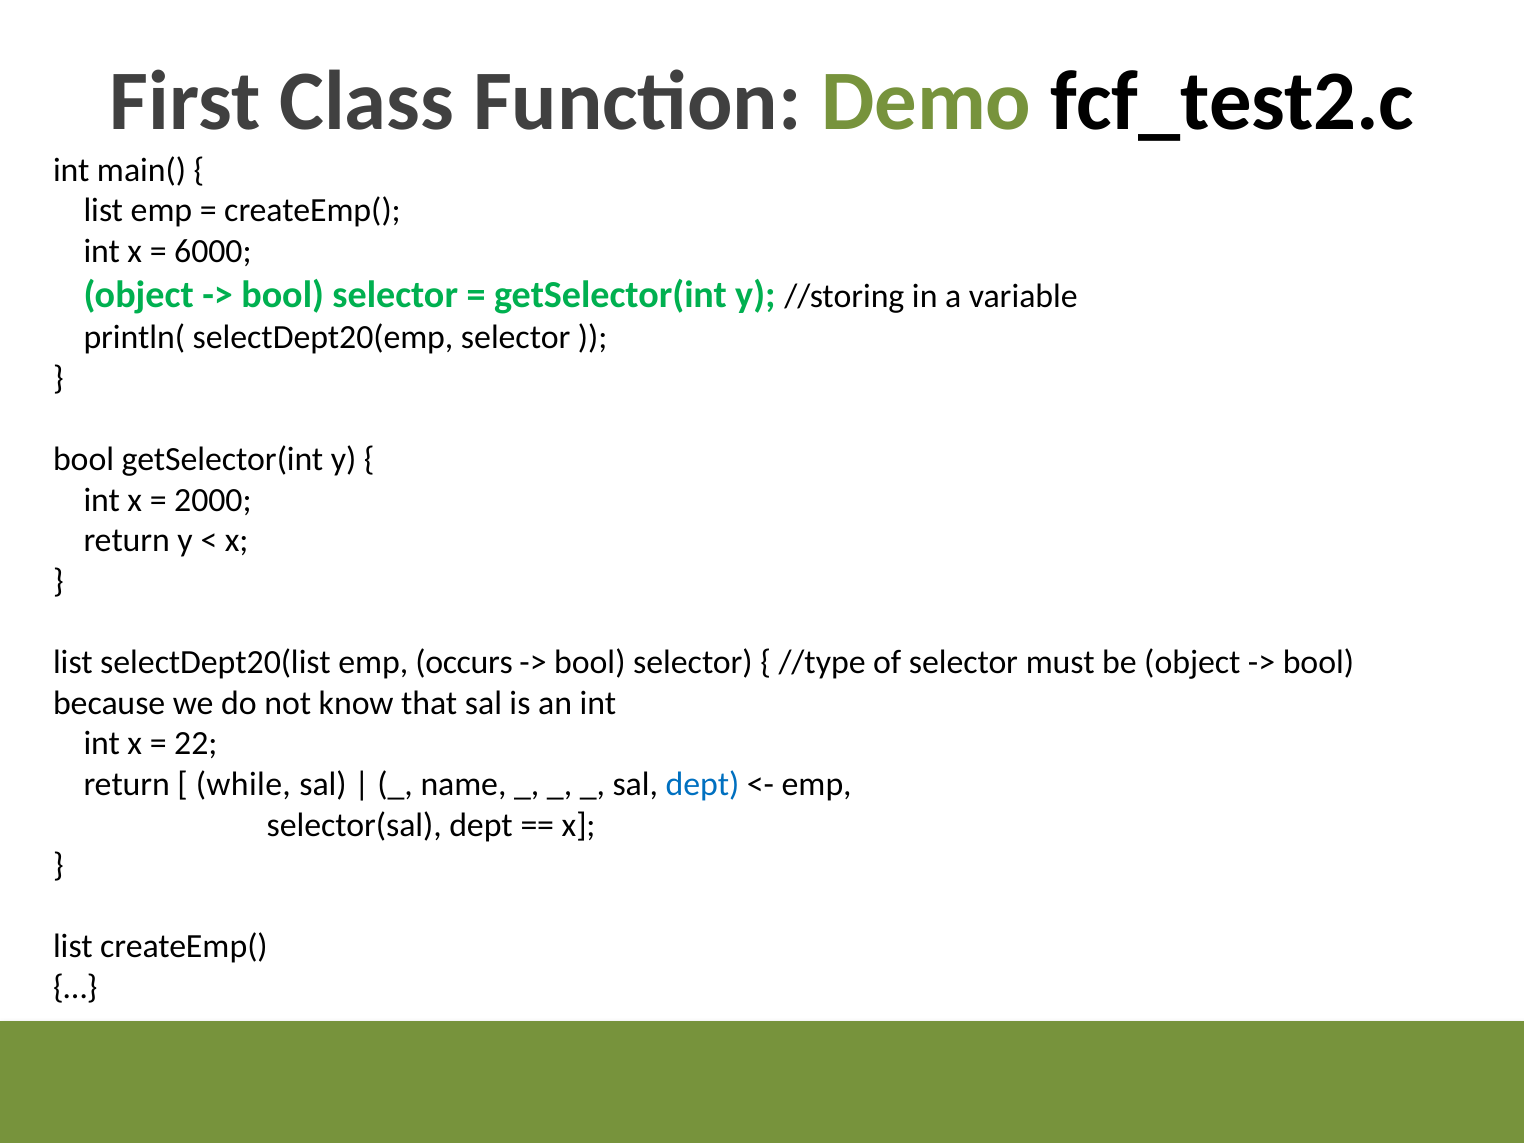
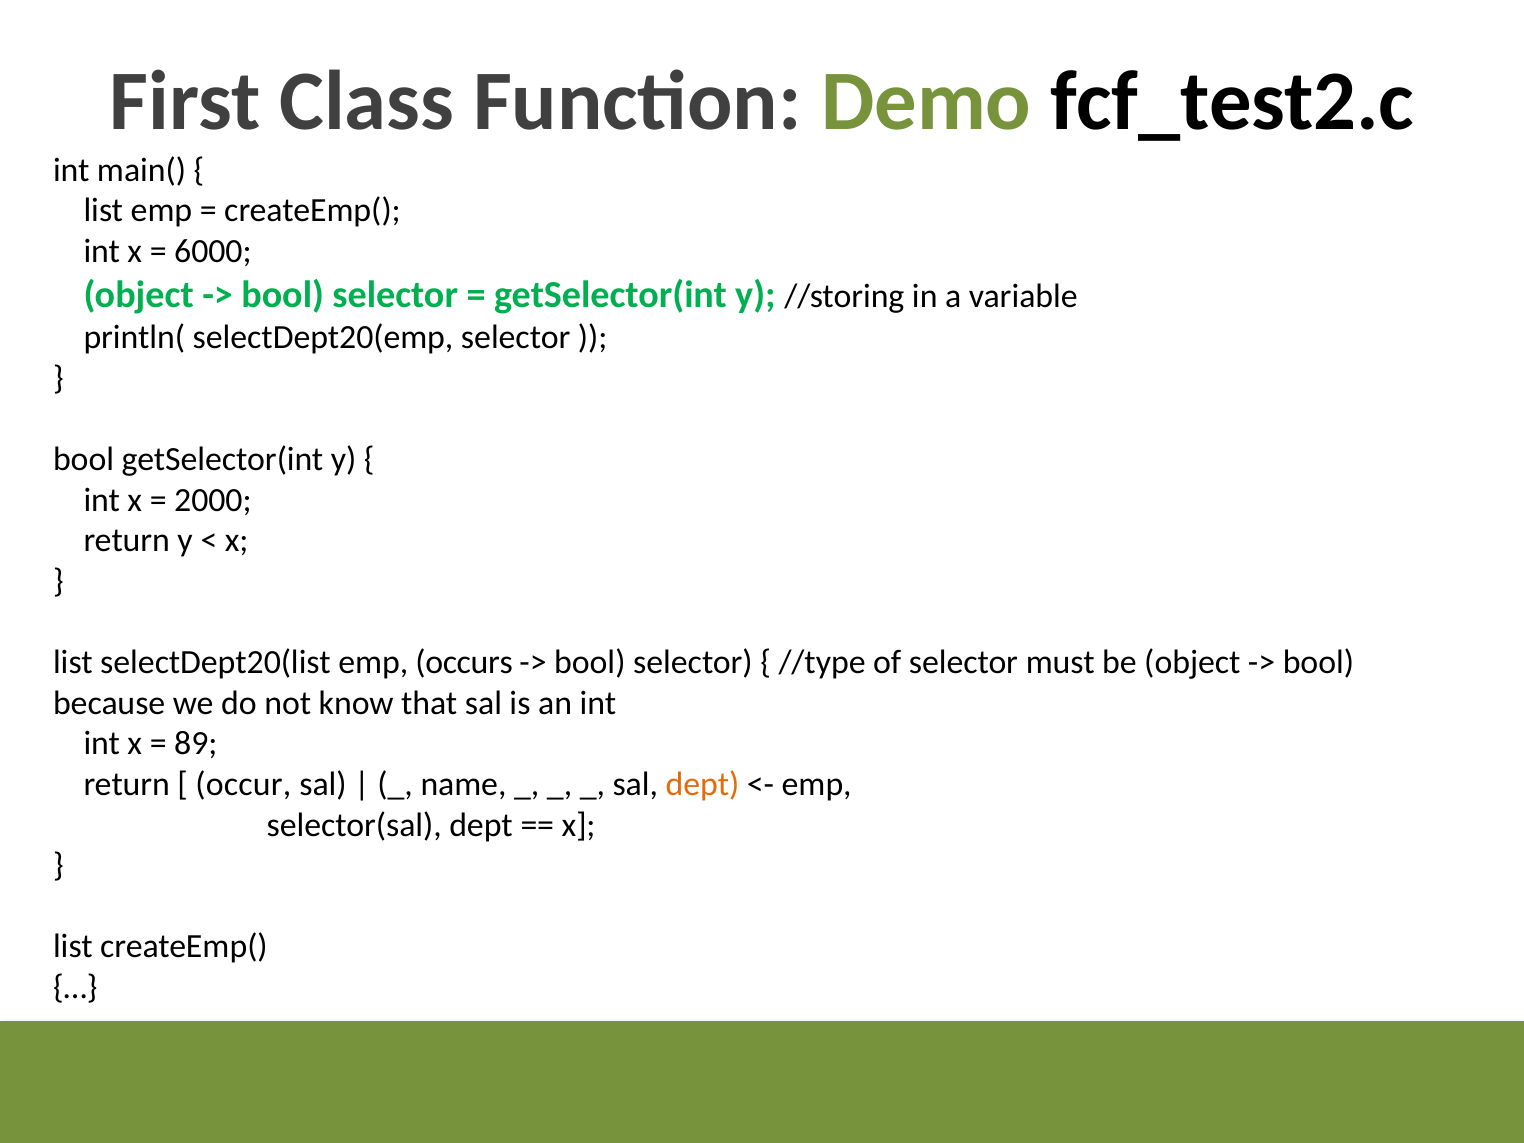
22: 22 -> 89
while: while -> occur
dept at (703, 784) colour: blue -> orange
